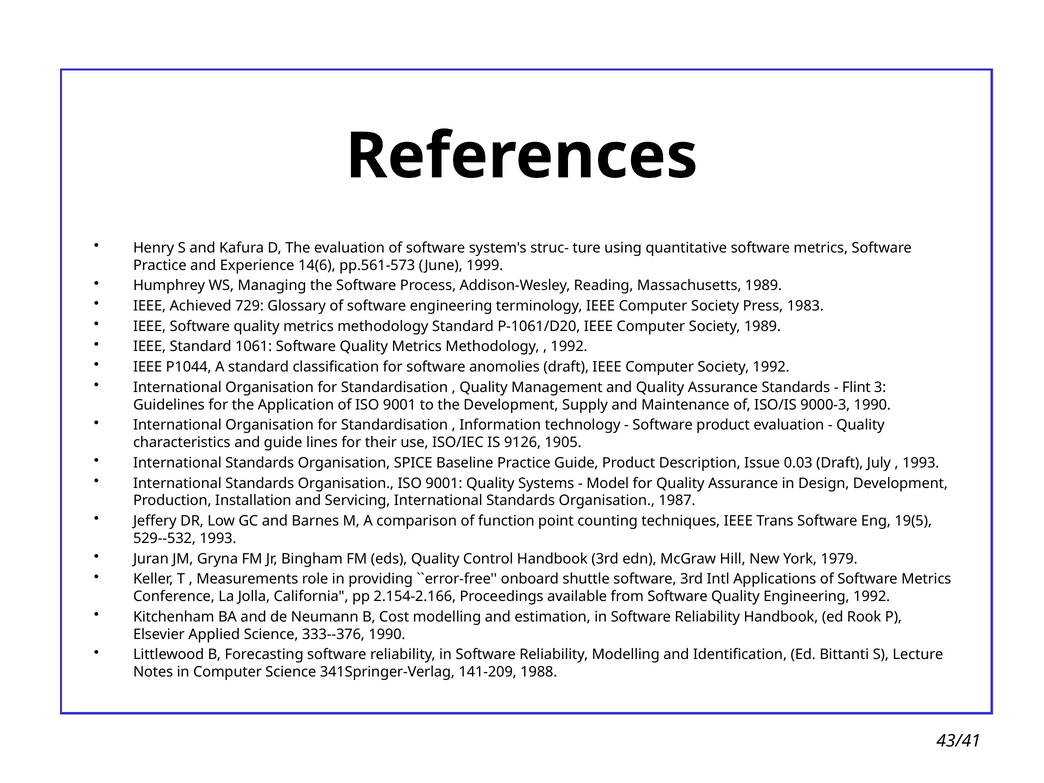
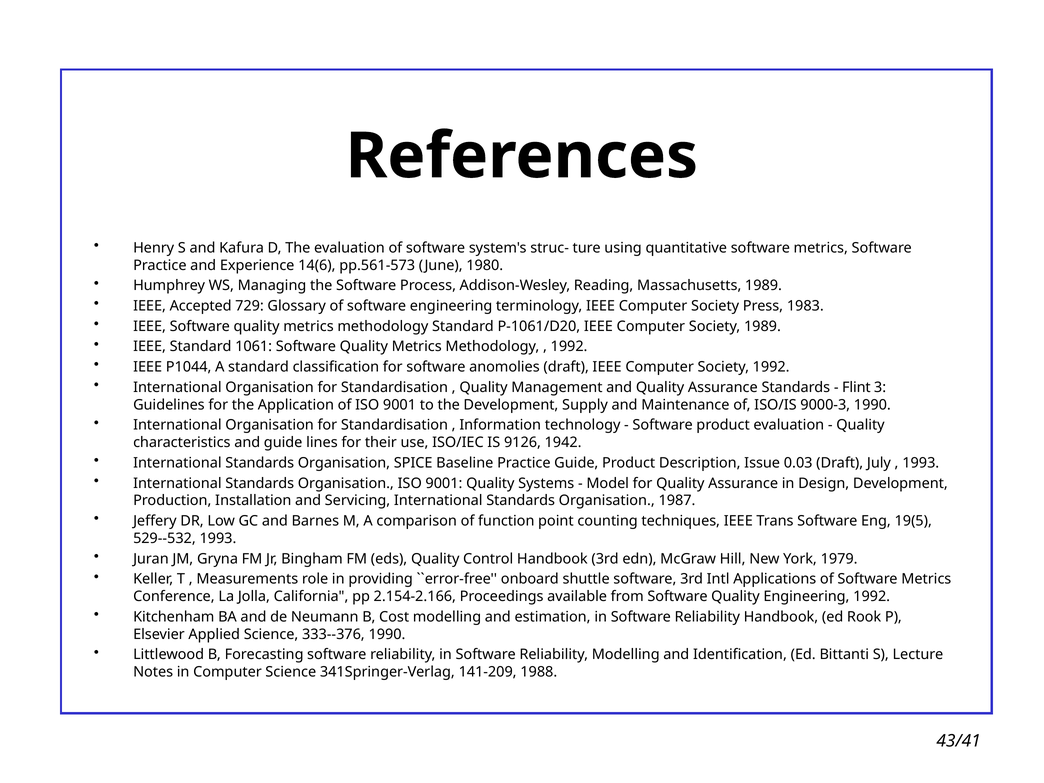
1999: 1999 -> 1980
Achieved: Achieved -> Accepted
1905: 1905 -> 1942
